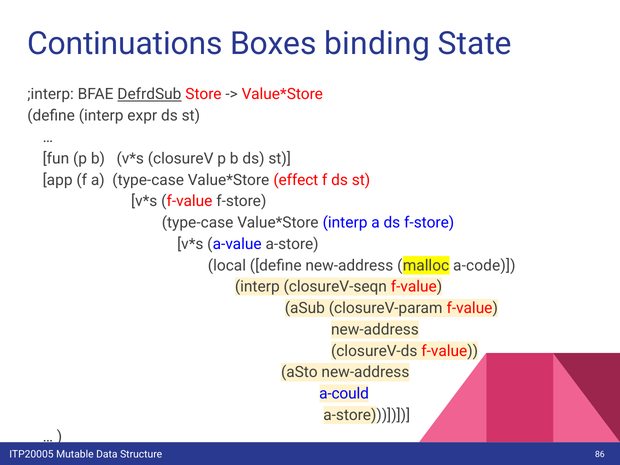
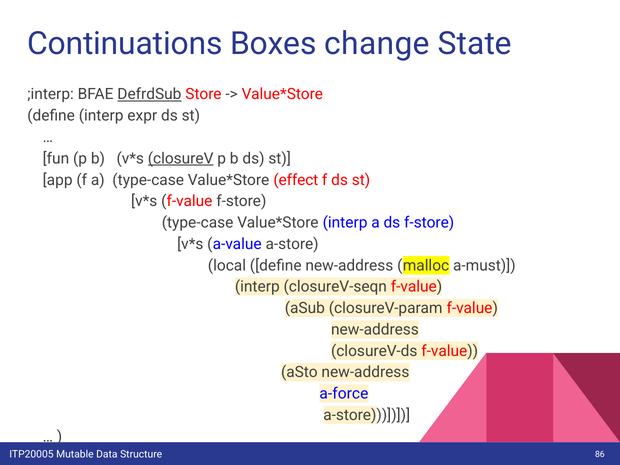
binding: binding -> change
closureV underline: none -> present
a-code: a-code -> a-must
a-could: a-could -> a-force
